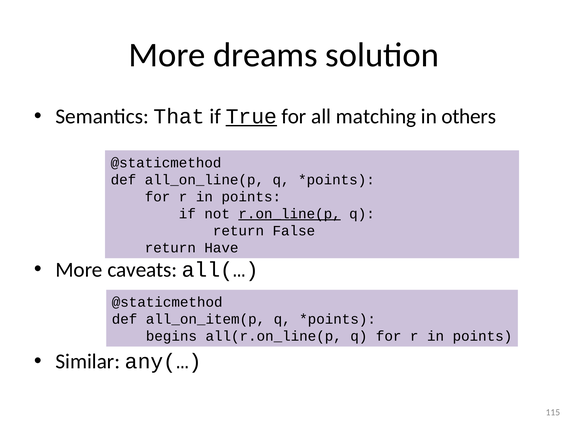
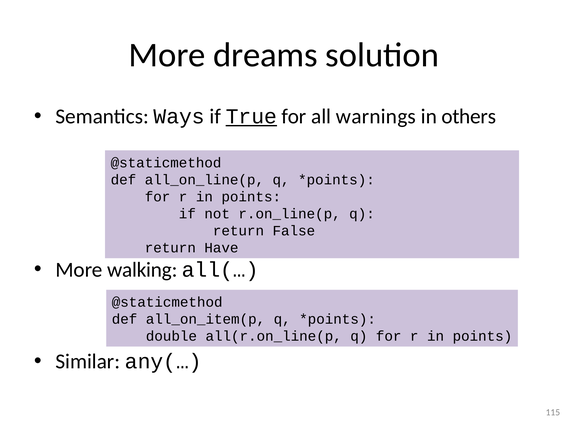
That: That -> Ways
matching: matching -> warnings
r.on_line(p underline: present -> none
caveats: caveats -> walking
begins: begins -> double
